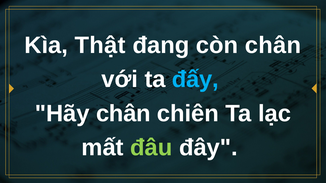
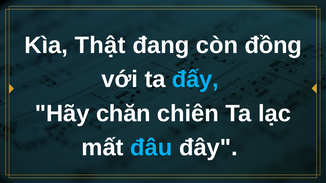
còn chân: chân -> đồng
Hãy chân: chân -> chăn
đâu colour: light green -> light blue
